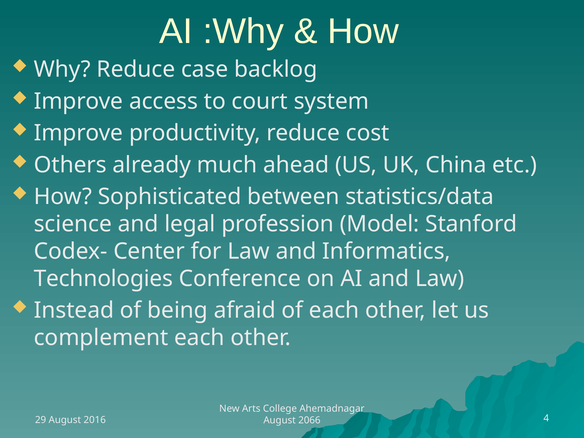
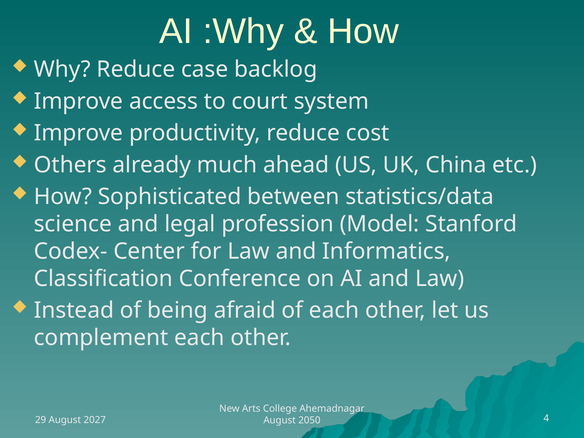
Technologies: Technologies -> Classification
2016: 2016 -> 2027
2066: 2066 -> 2050
